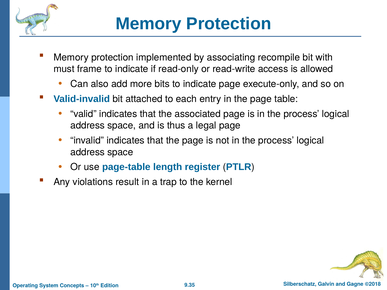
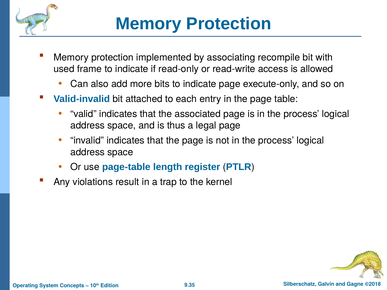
must: must -> used
